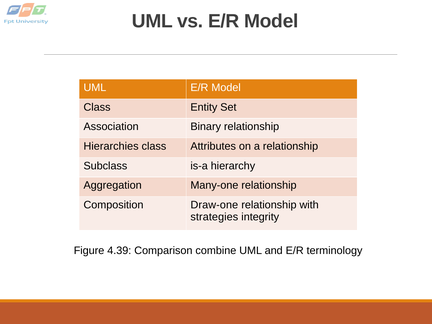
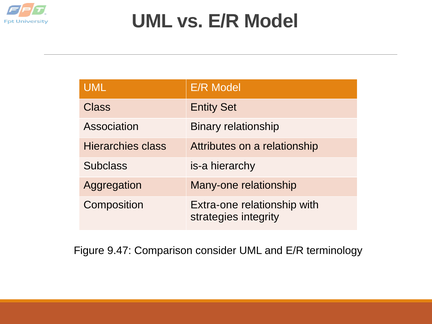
Draw-one: Draw-one -> Extra-one
4.39: 4.39 -> 9.47
combine: combine -> consider
